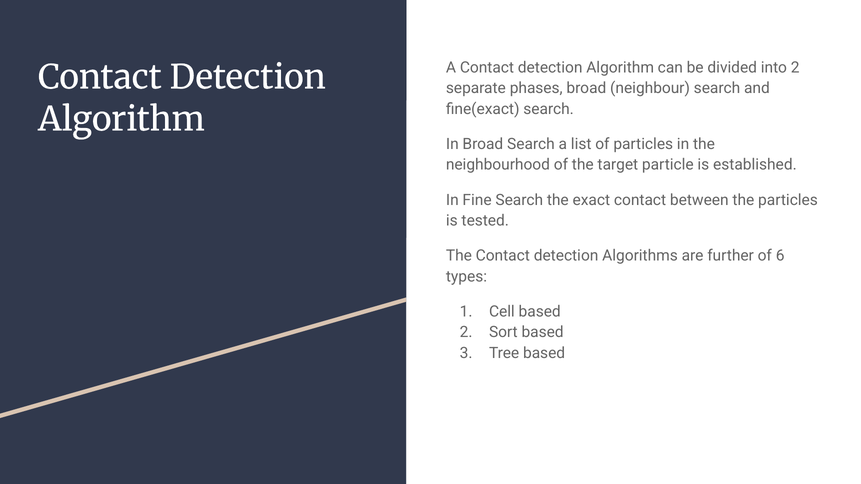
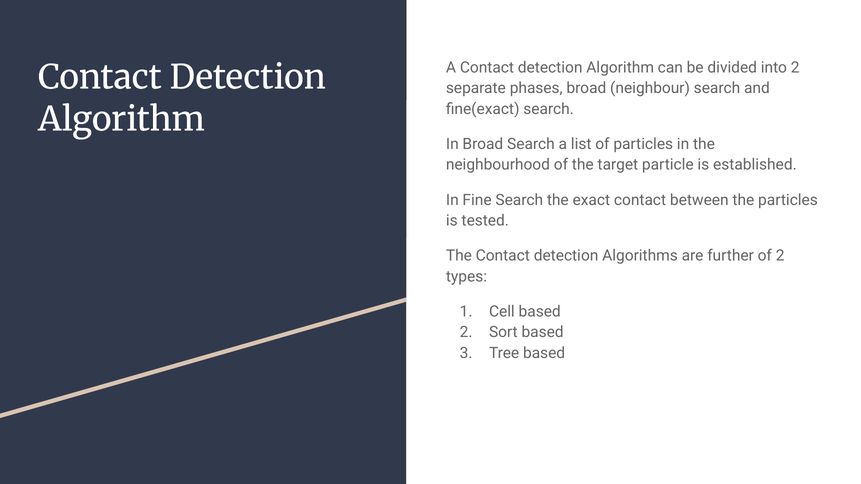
of 6: 6 -> 2
